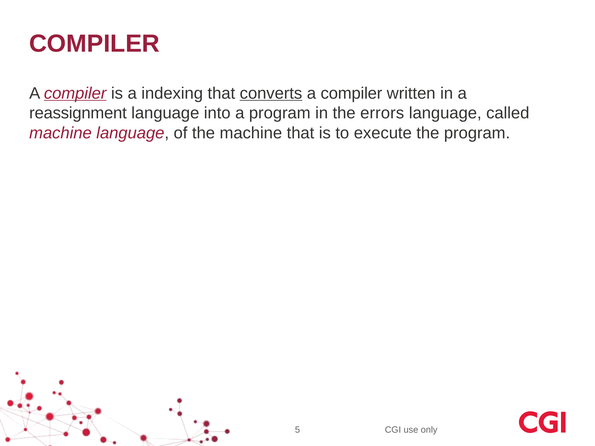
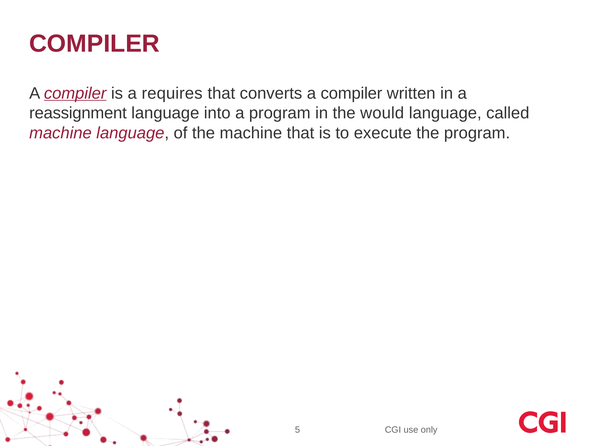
indexing: indexing -> requires
converts underline: present -> none
errors: errors -> would
